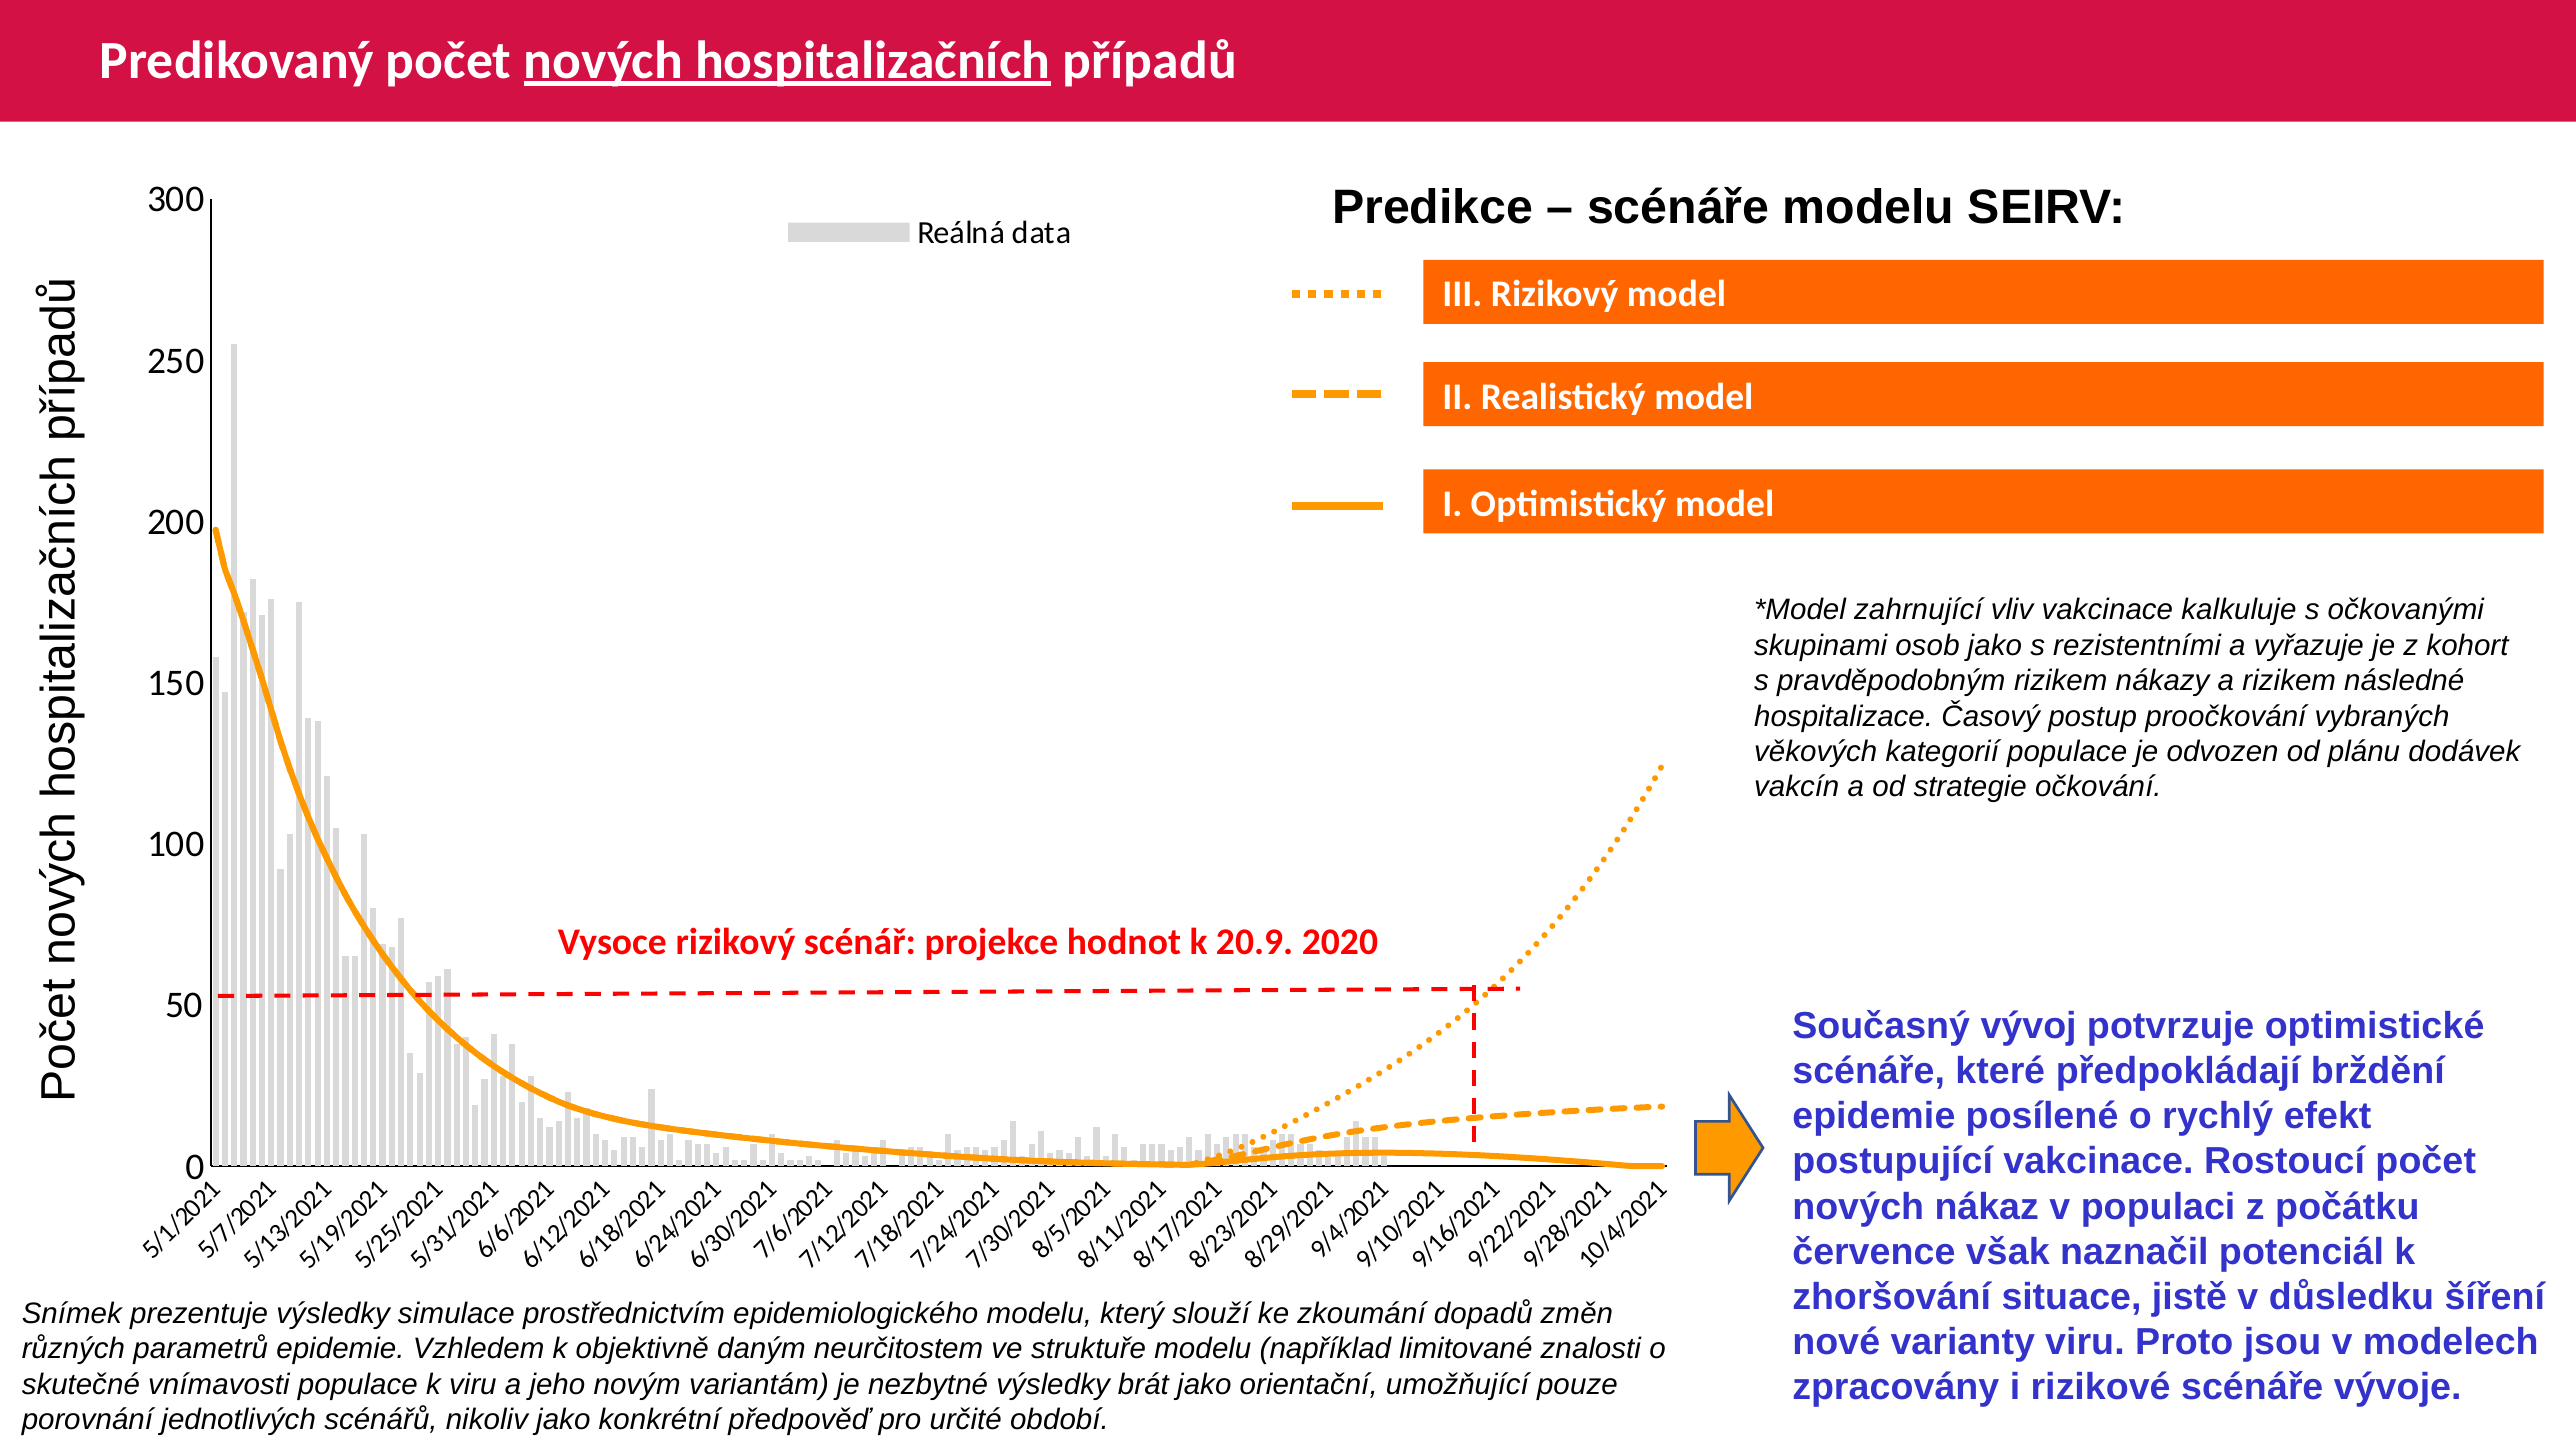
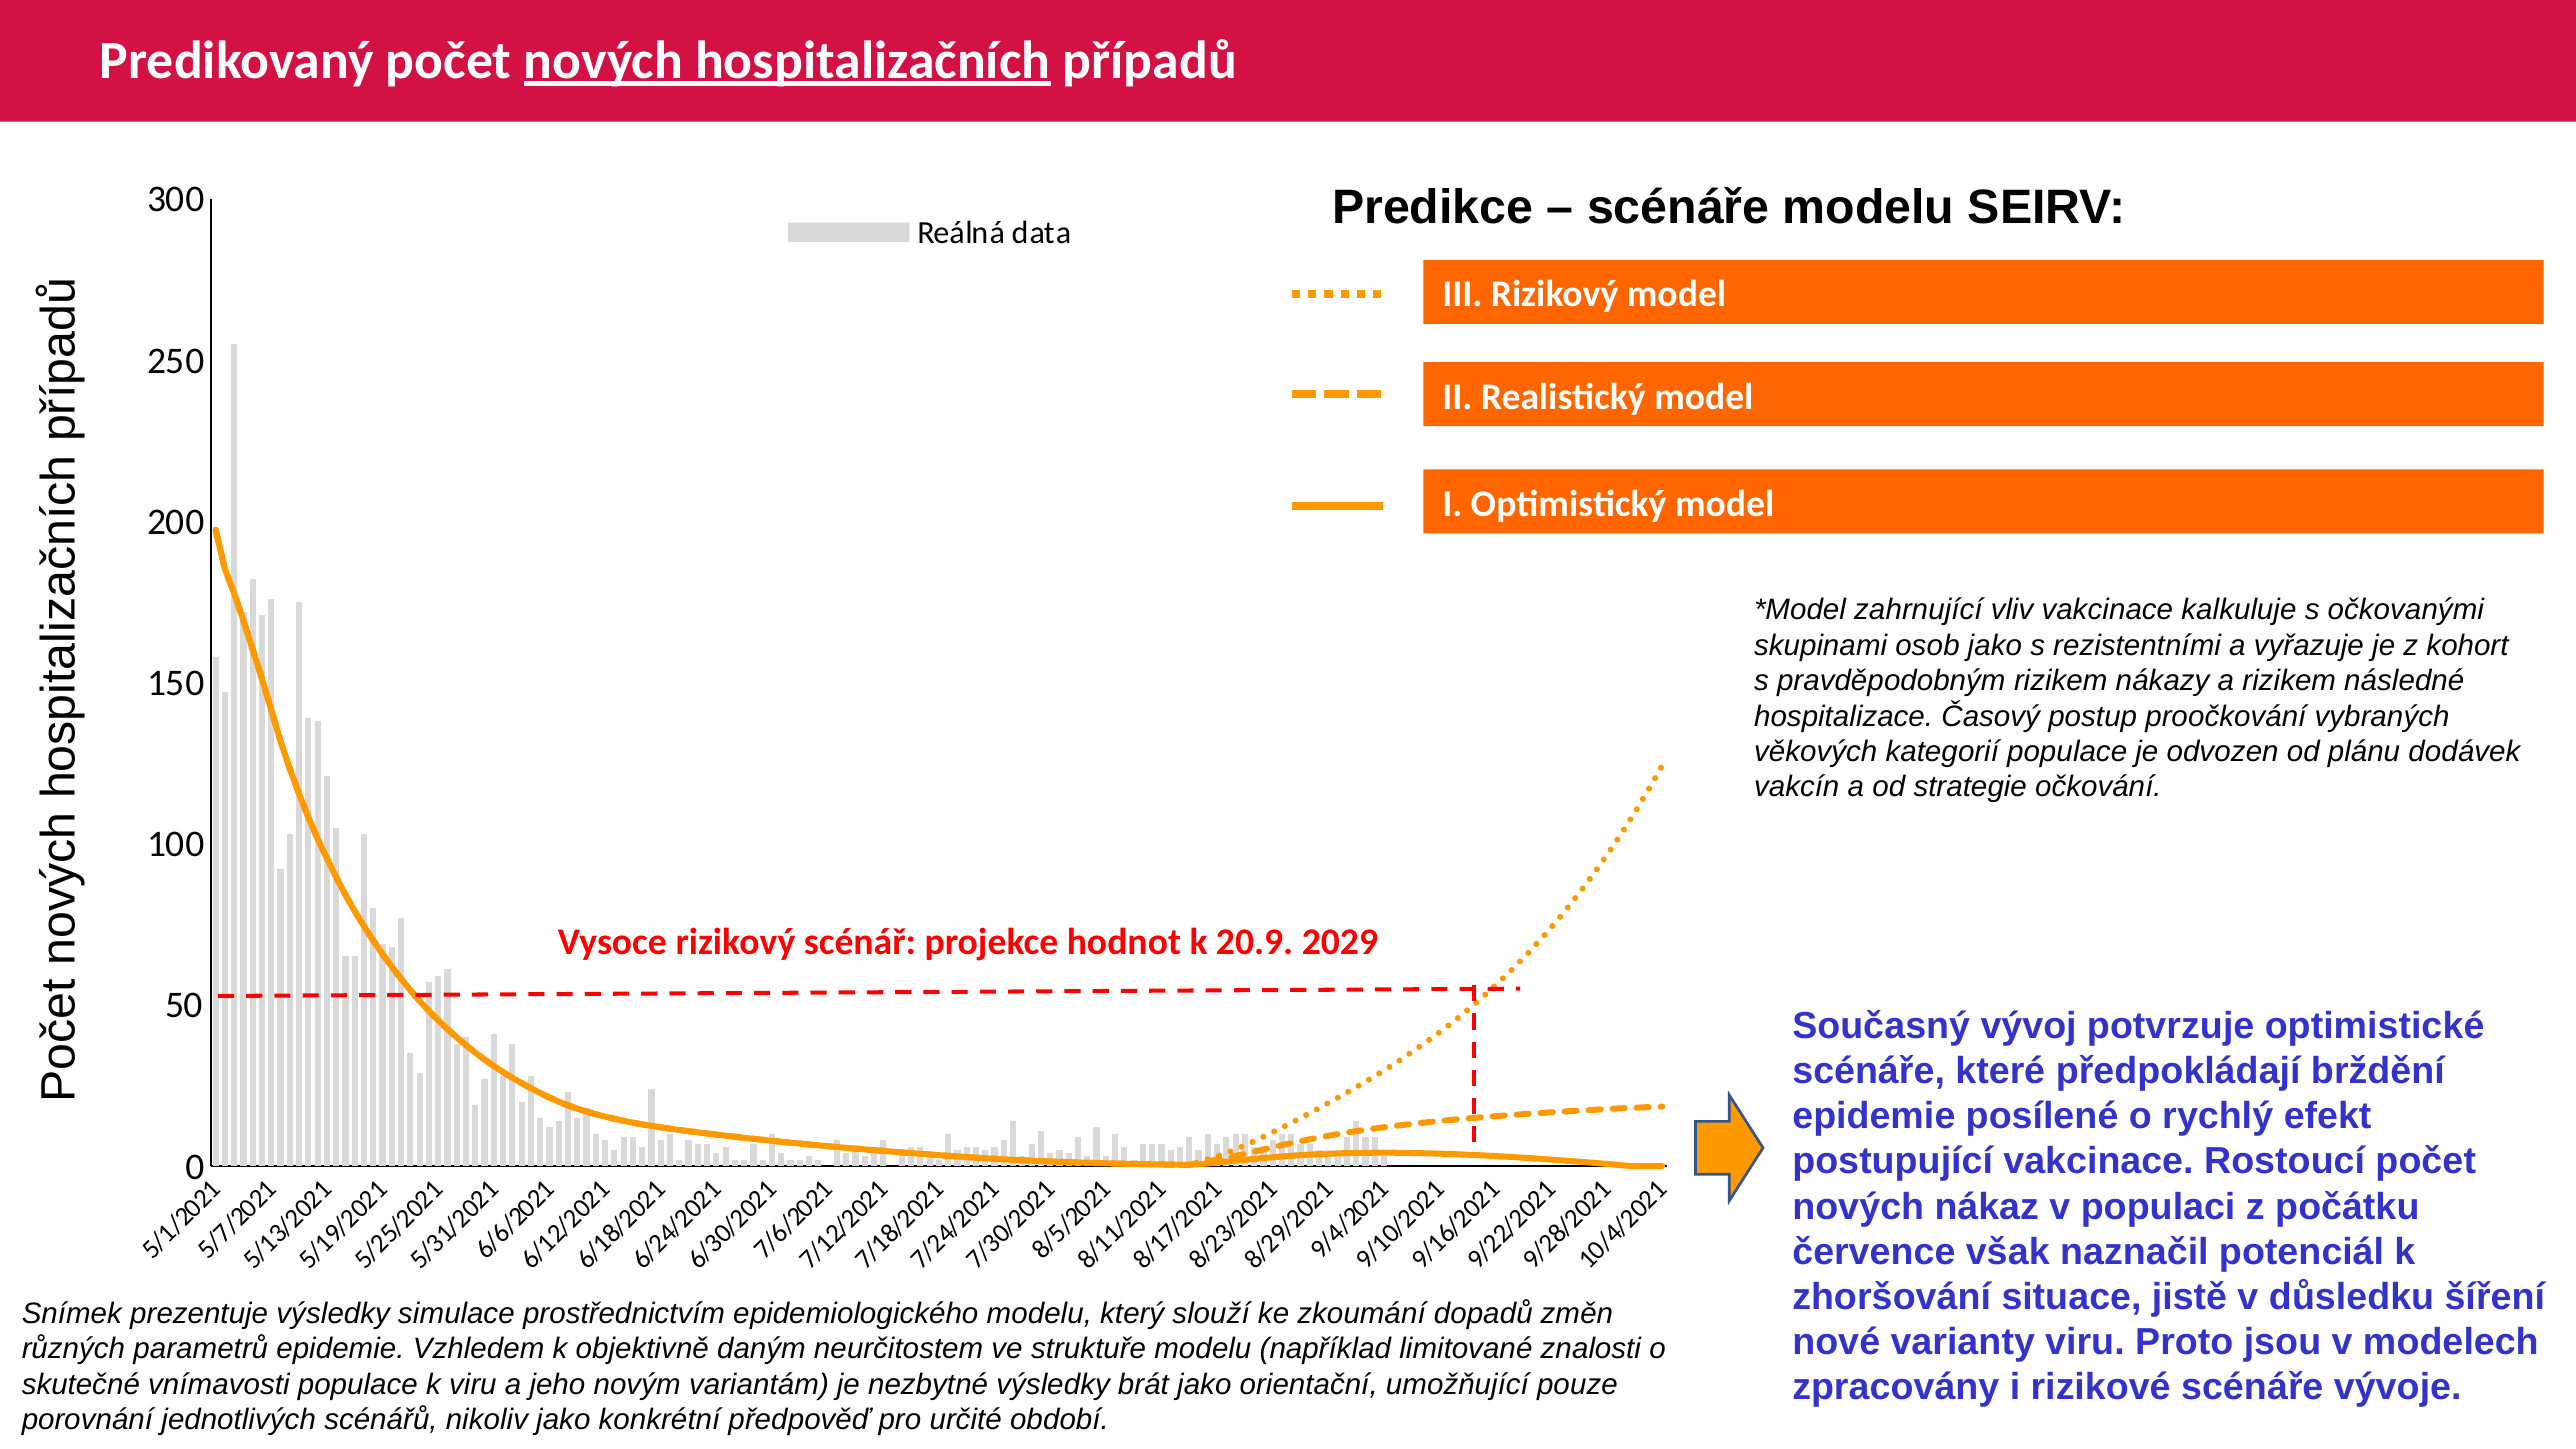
2020: 2020 -> 2029
